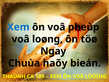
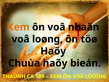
Xem at (18, 27) colour: blue -> orange
pheùp: pheùp -> nhaän
Ngay at (53, 51): Ngay -> Haõy
